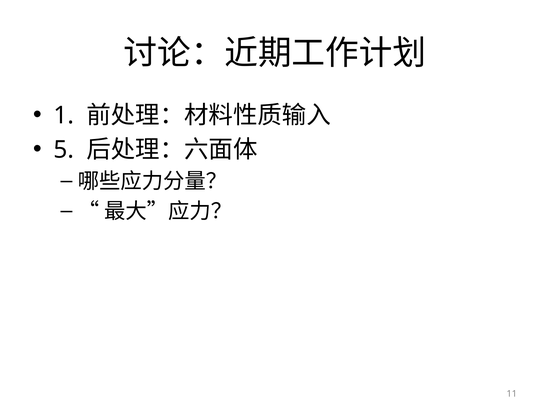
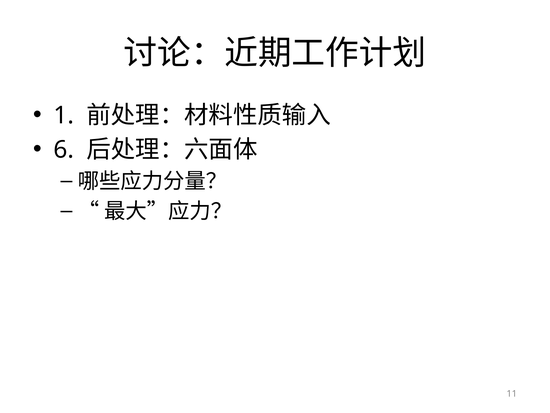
5: 5 -> 6
